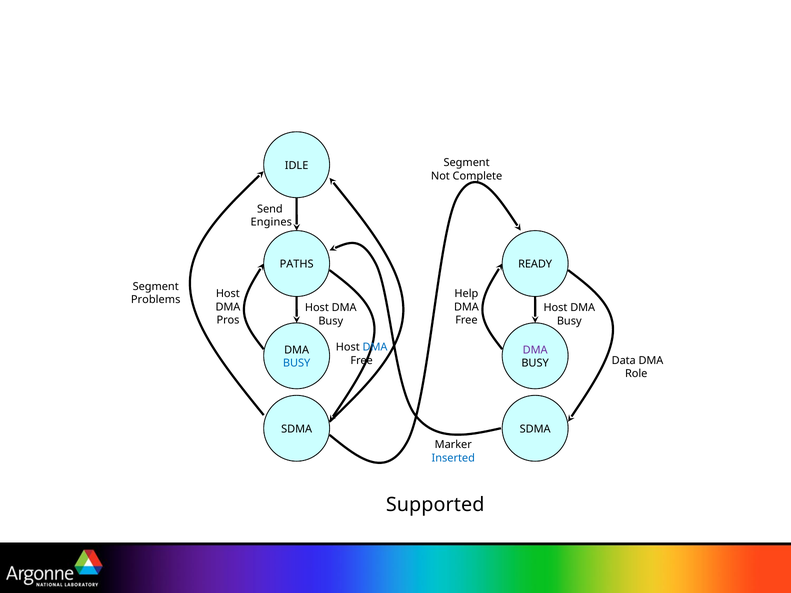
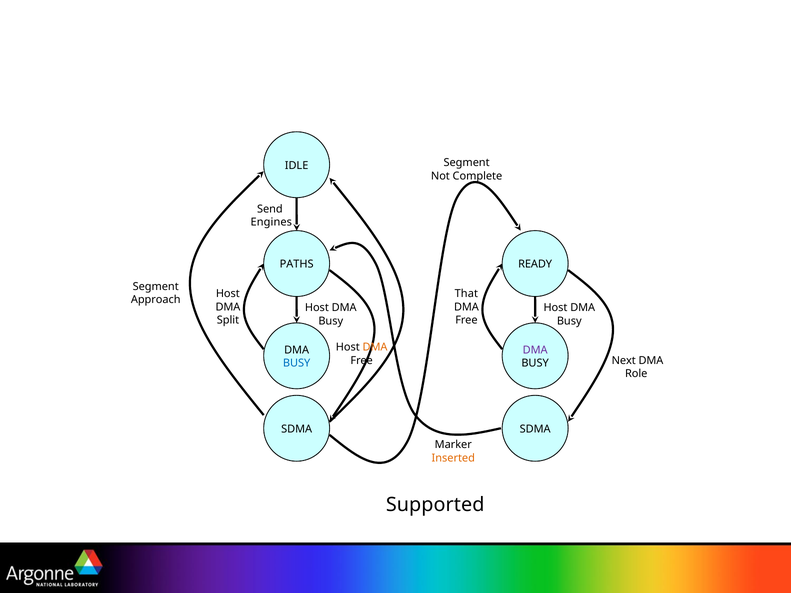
Help: Help -> That
Problems: Problems -> Approach
Pros: Pros -> Split
DMA at (375, 347) colour: blue -> orange
Data: Data -> Next
Inserted colour: blue -> orange
